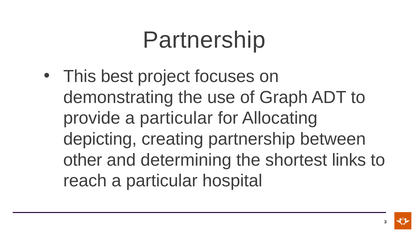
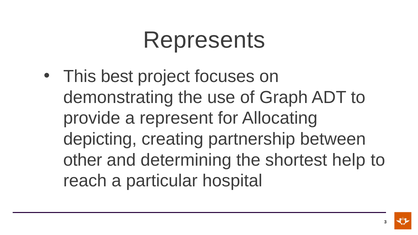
Partnership at (204, 40): Partnership -> Represents
provide a particular: particular -> represent
links: links -> help
